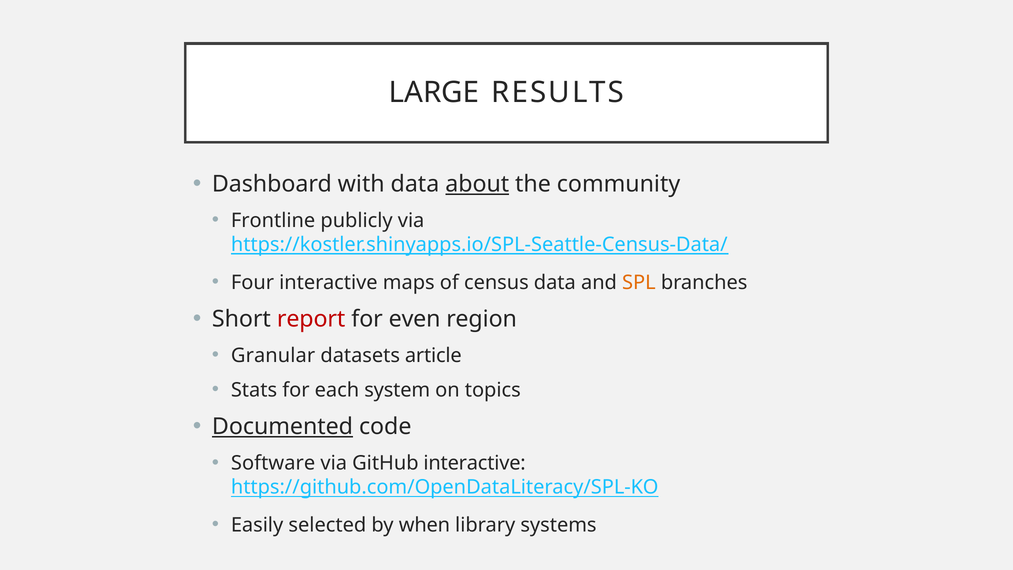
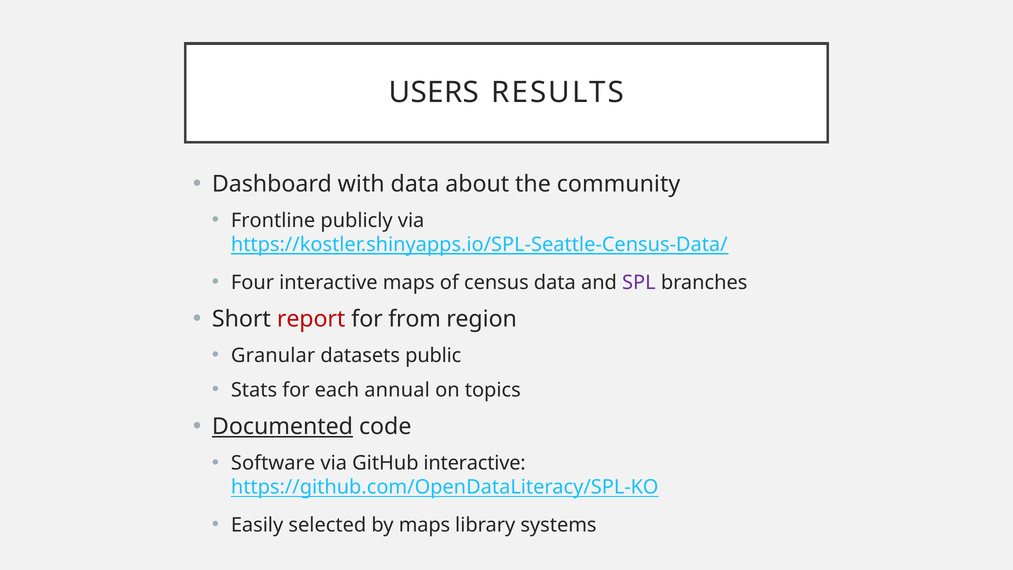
LARGE: LARGE -> USERS
about underline: present -> none
SPL colour: orange -> purple
even: even -> from
article: article -> public
system: system -> annual
by when: when -> maps
